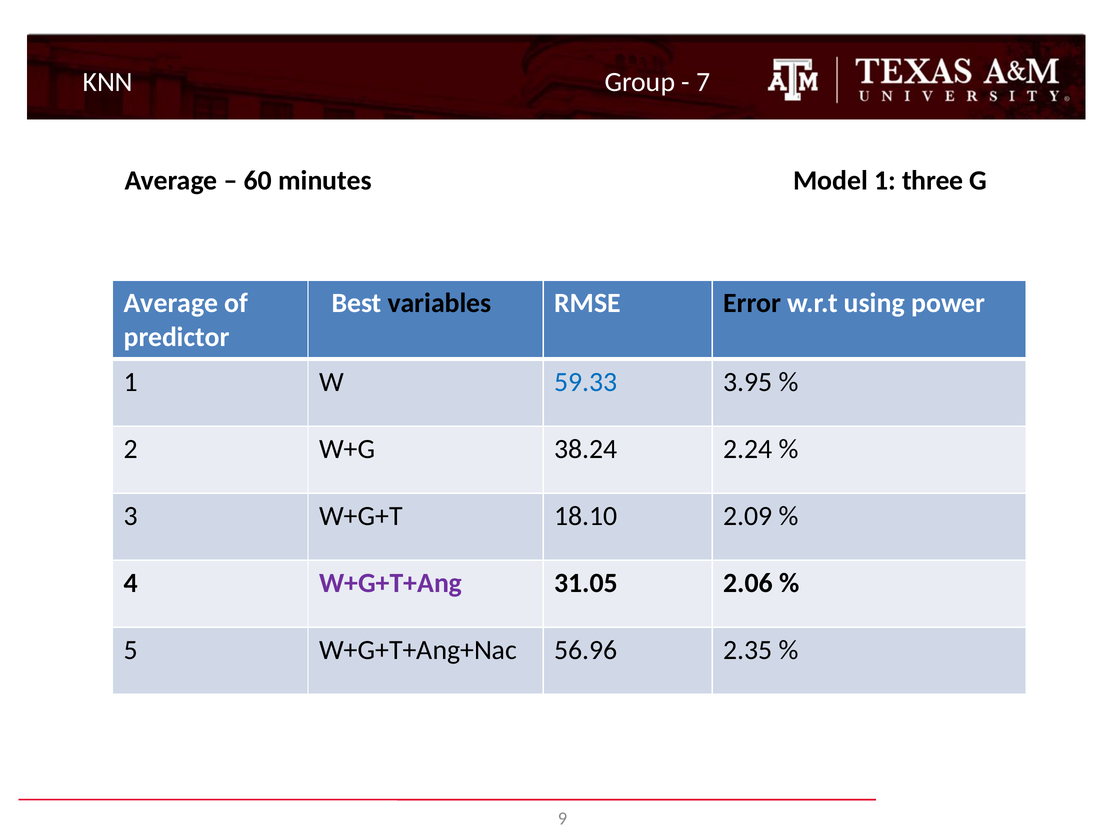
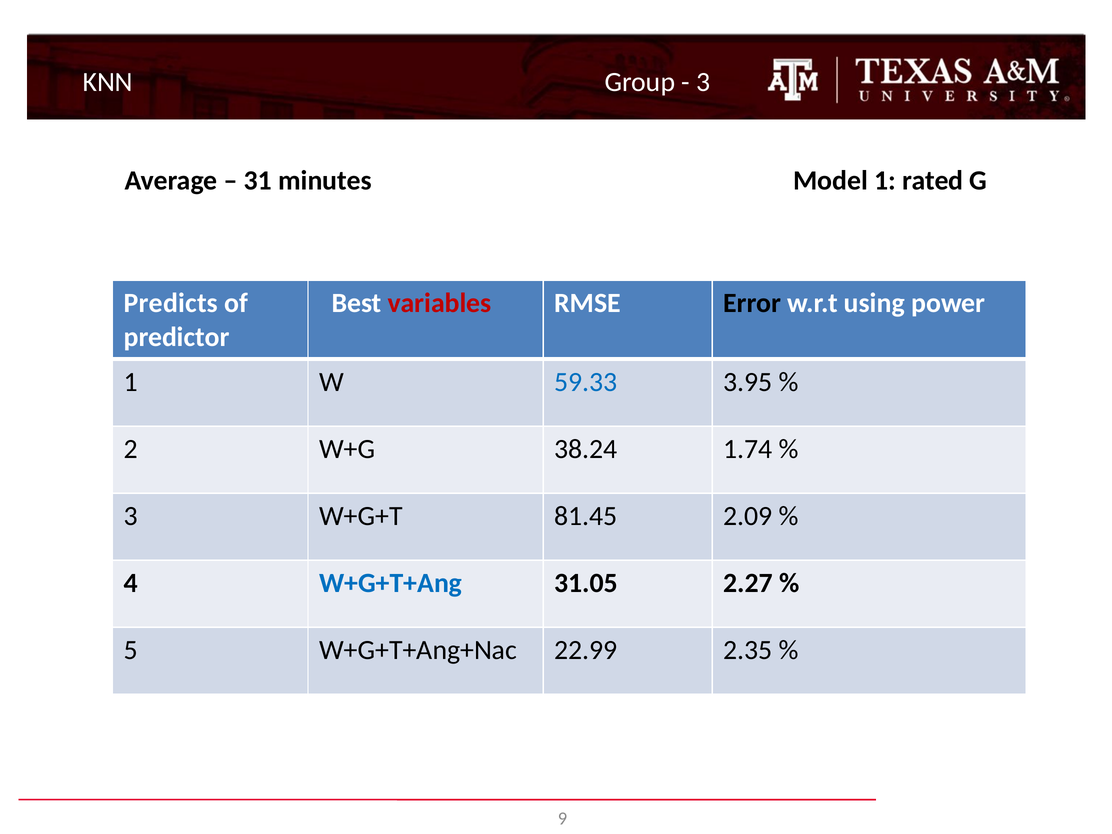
7 at (703, 82): 7 -> 3
60: 60 -> 31
three: three -> rated
Average at (171, 303): Average -> Predicts
variables colour: black -> red
2.24: 2.24 -> 1.74
18.10: 18.10 -> 81.45
W+G+T+Ang colour: purple -> blue
2.06: 2.06 -> 2.27
56.96: 56.96 -> 22.99
